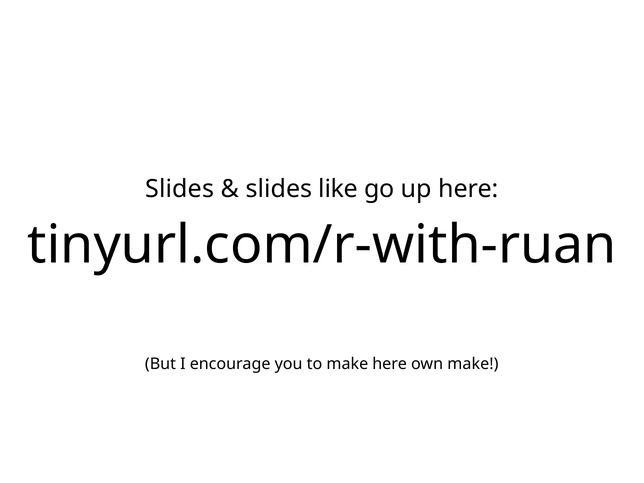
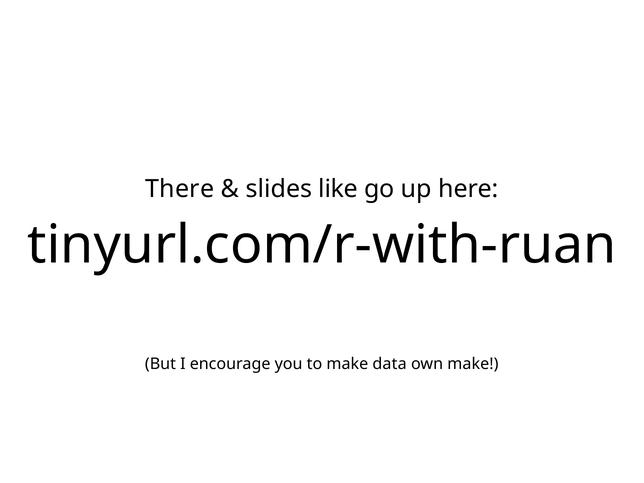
Slides at (180, 189): Slides -> There
make here: here -> data
